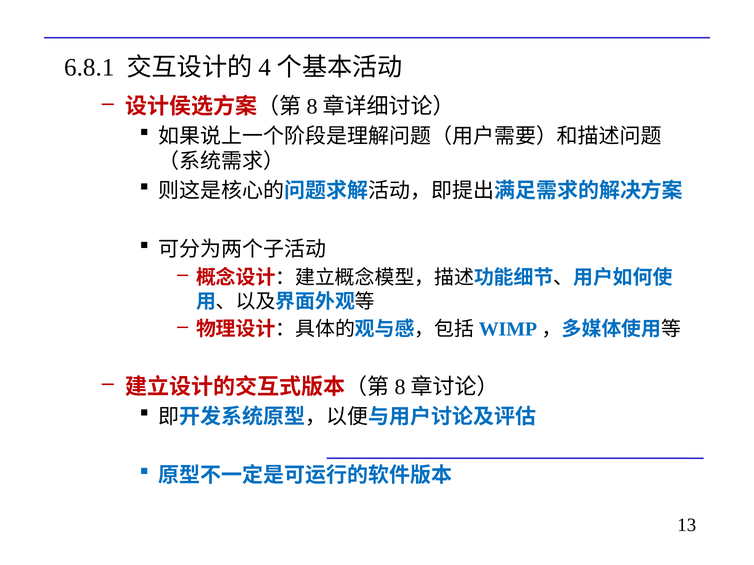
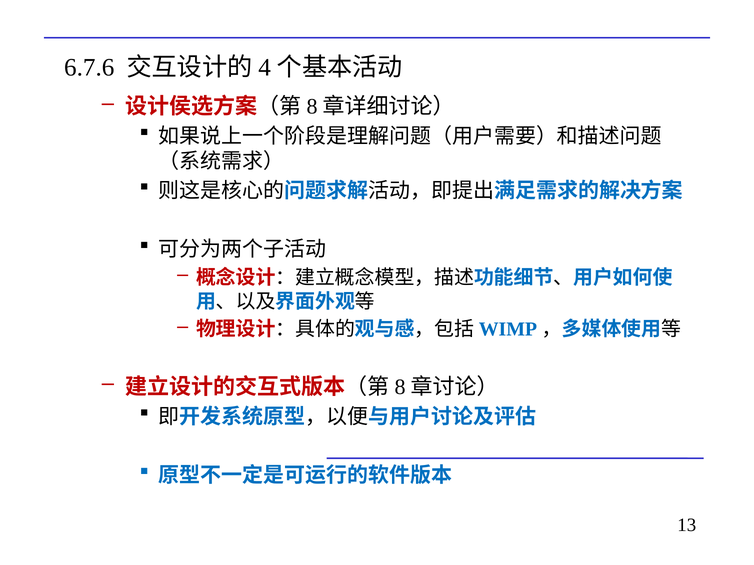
6.8.1: 6.8.1 -> 6.7.6
